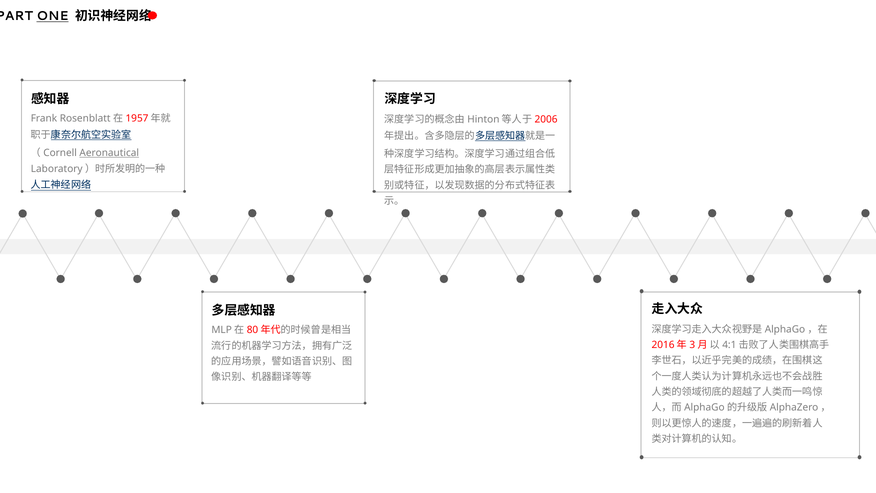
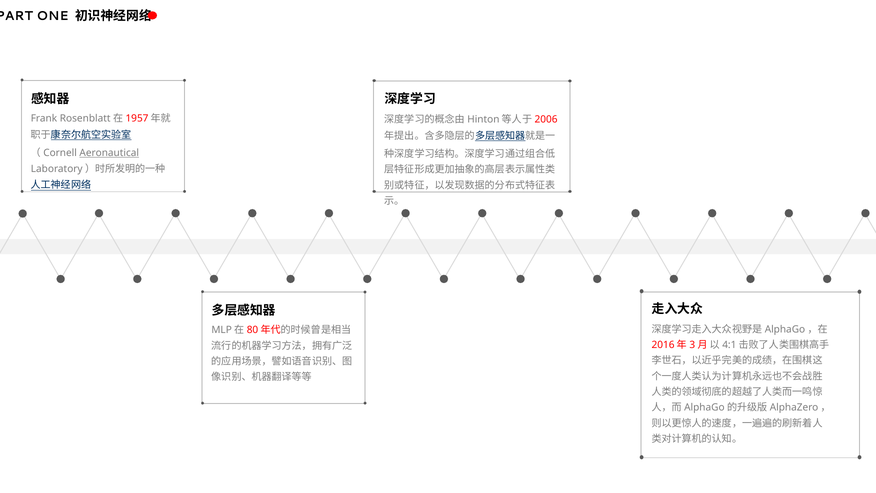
ONE underline: present -> none
